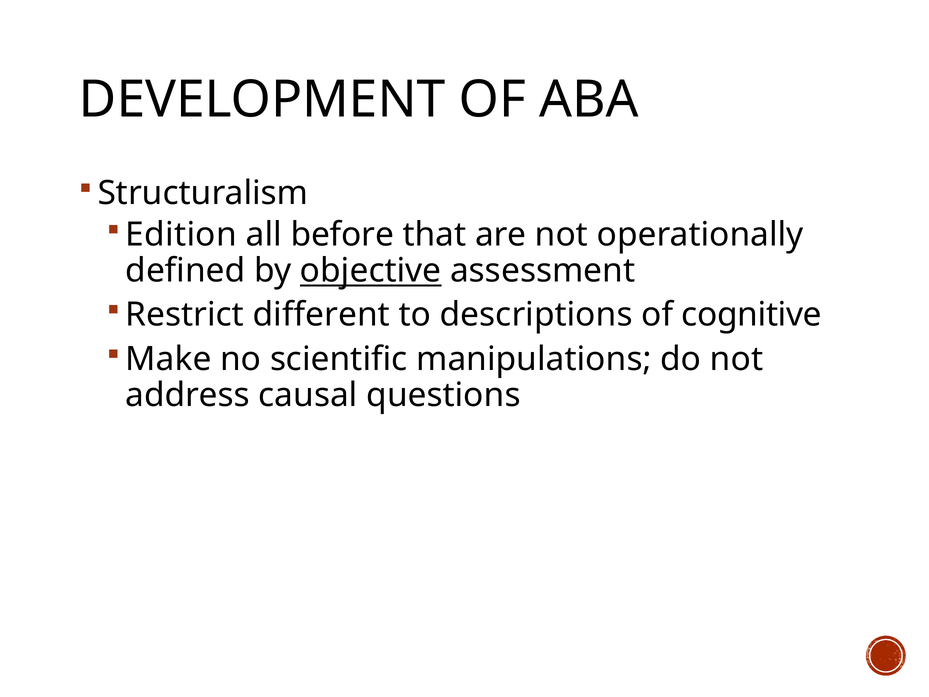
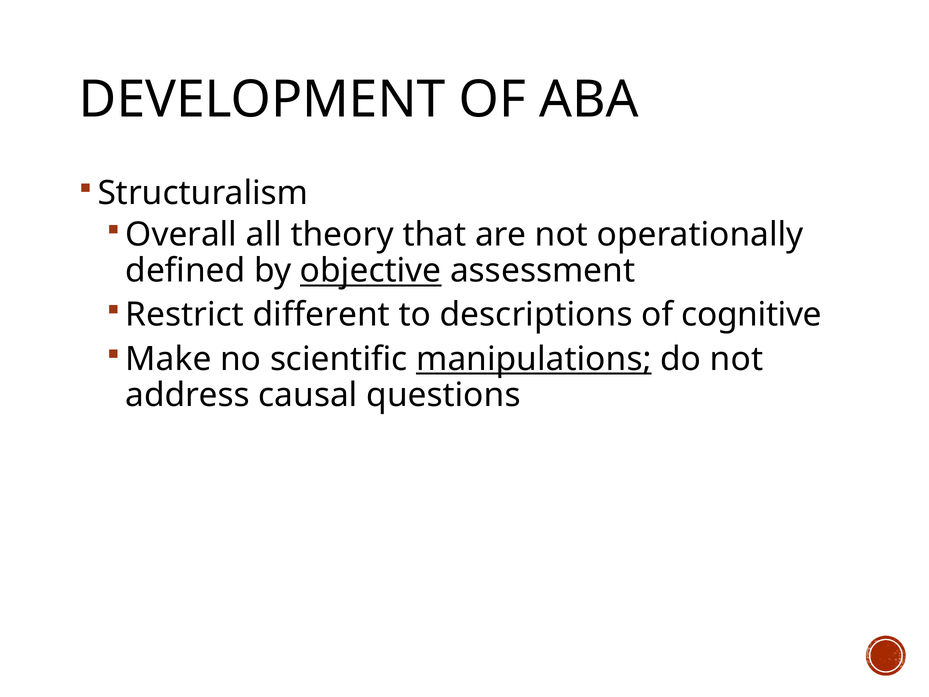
Edition: Edition -> Overall
before: before -> theory
manipulations underline: none -> present
